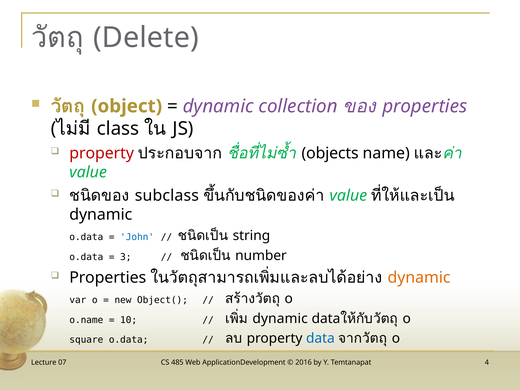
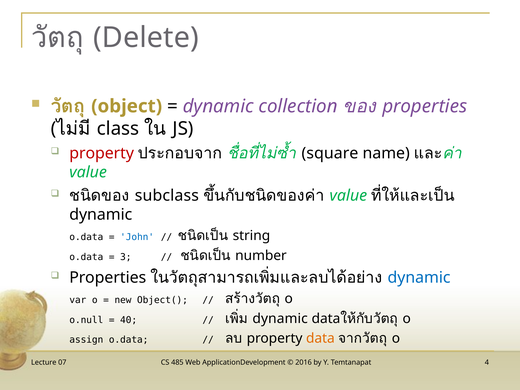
objects: objects -> square
dynamic at (419, 278) colour: orange -> blue
o.name: o.name -> o.null
10: 10 -> 40
square: square -> assign
data colour: blue -> orange
